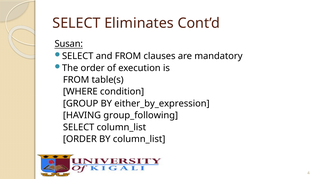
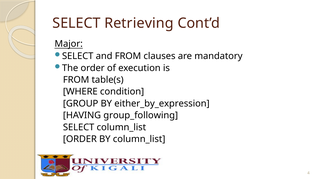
Eliminates: Eliminates -> Retrieving
Susan: Susan -> Major
